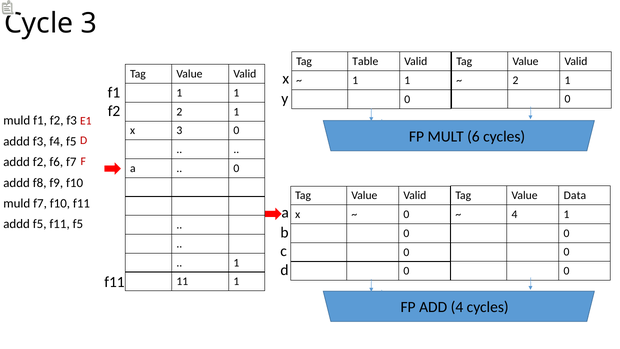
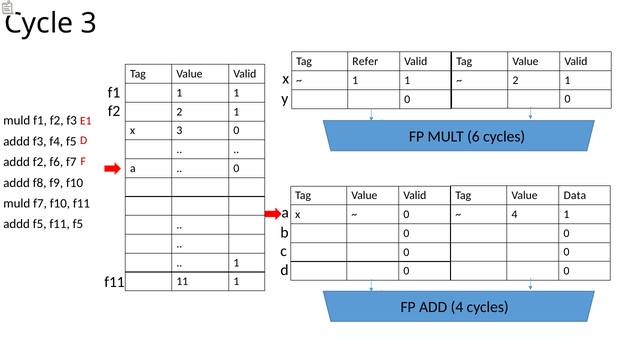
Table: Table -> Refer
